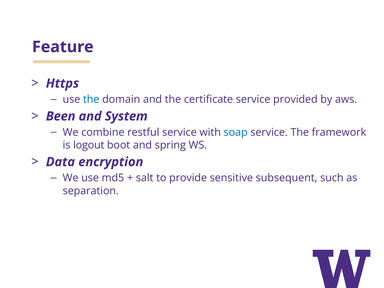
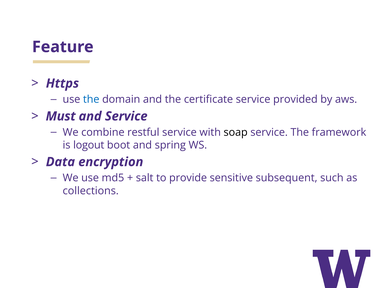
Been: Been -> Must
and System: System -> Service
soap colour: blue -> black
separation: separation -> collections
